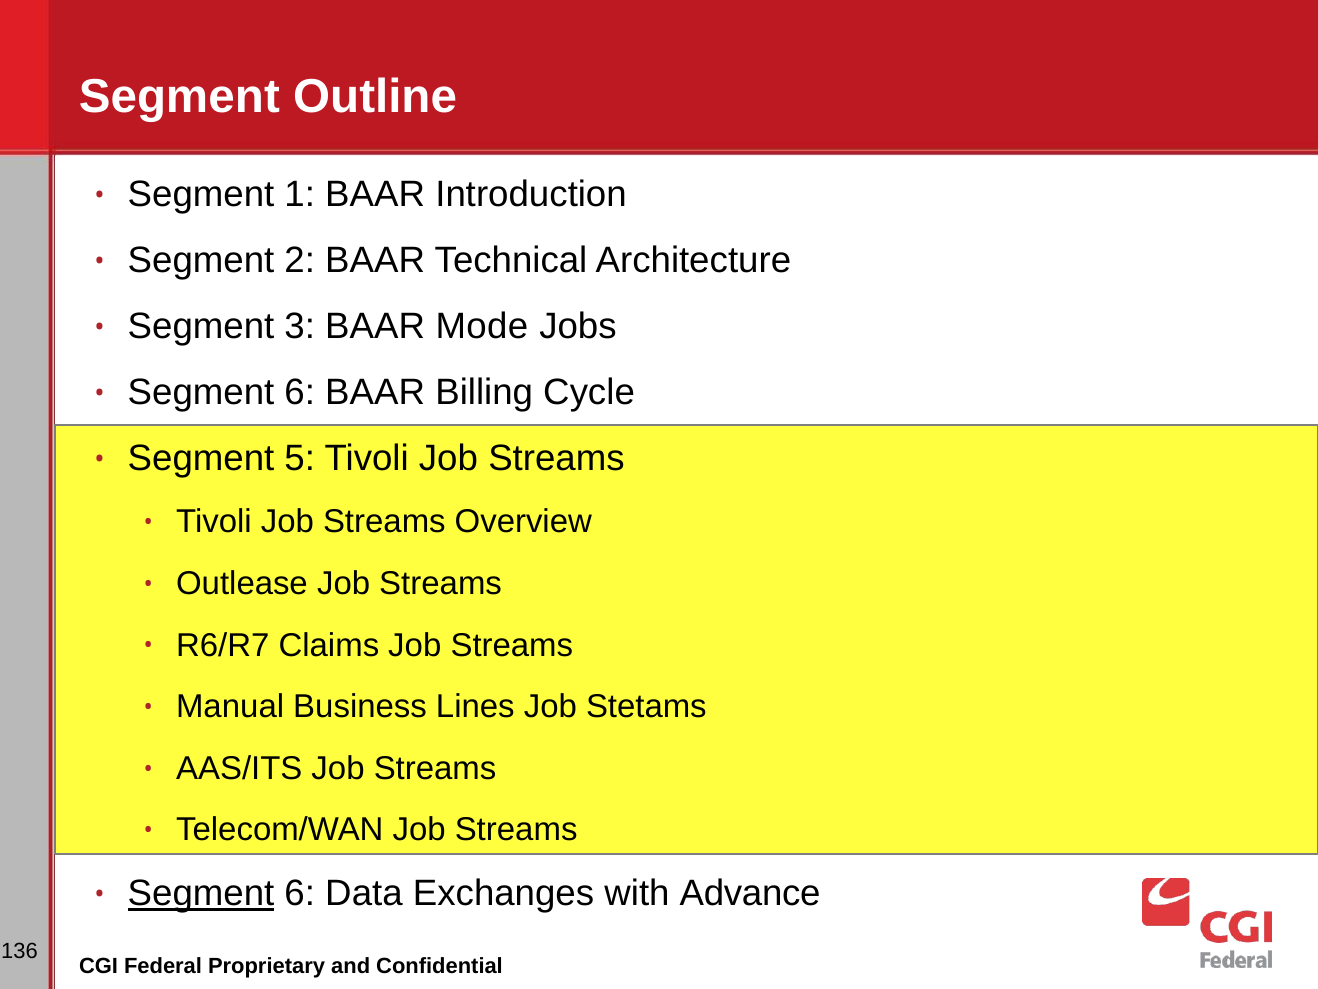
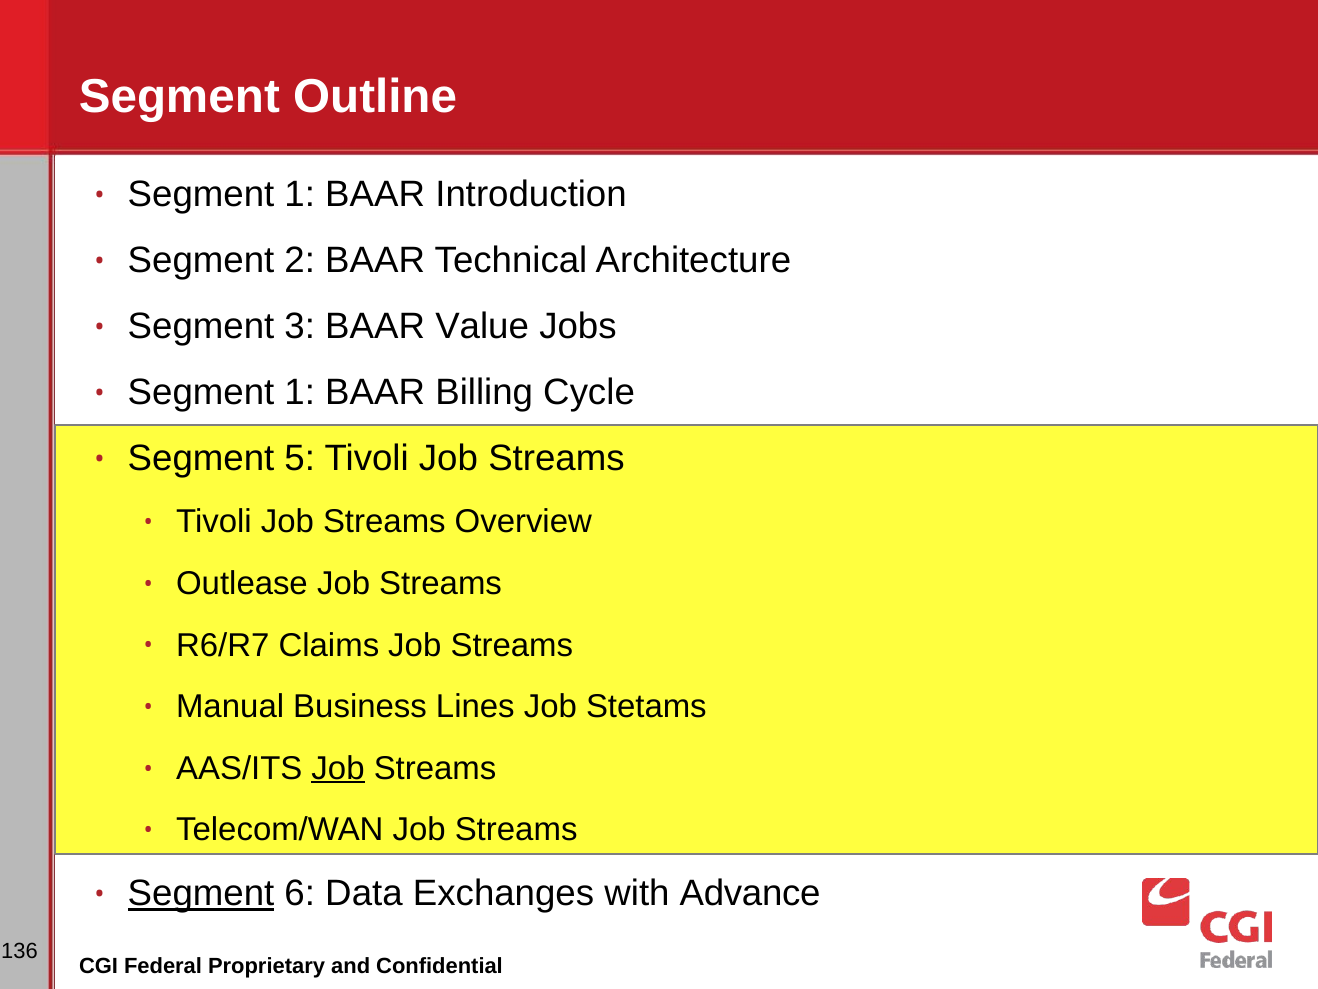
Mode: Mode -> Value
6 at (300, 392): 6 -> 1
Job at (338, 768) underline: none -> present
